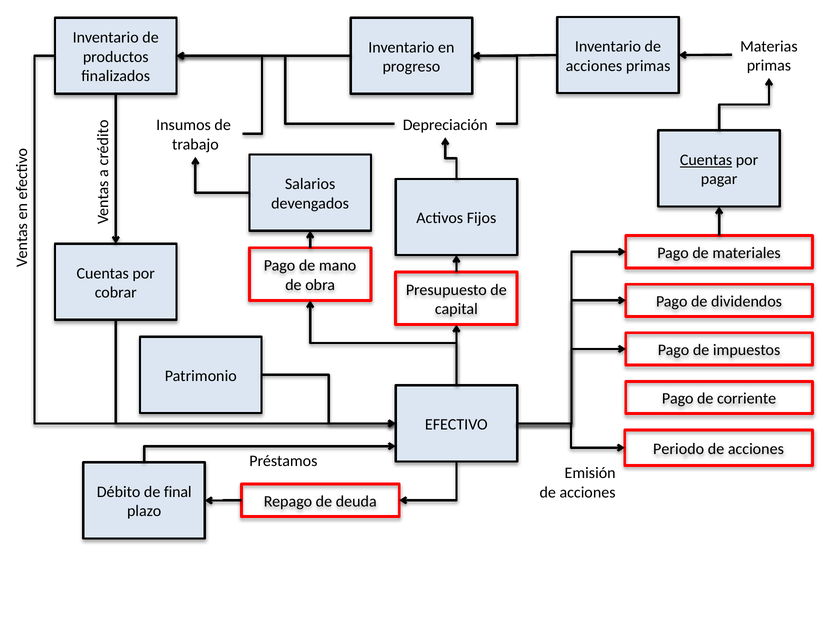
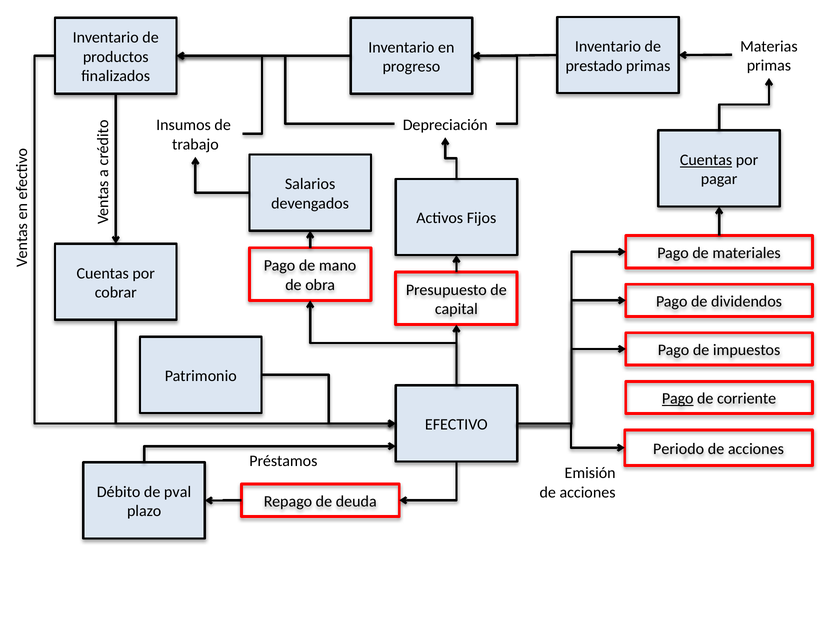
acciones at (594, 66): acciones -> prestado
Pago at (678, 399) underline: none -> present
final: final -> pval
